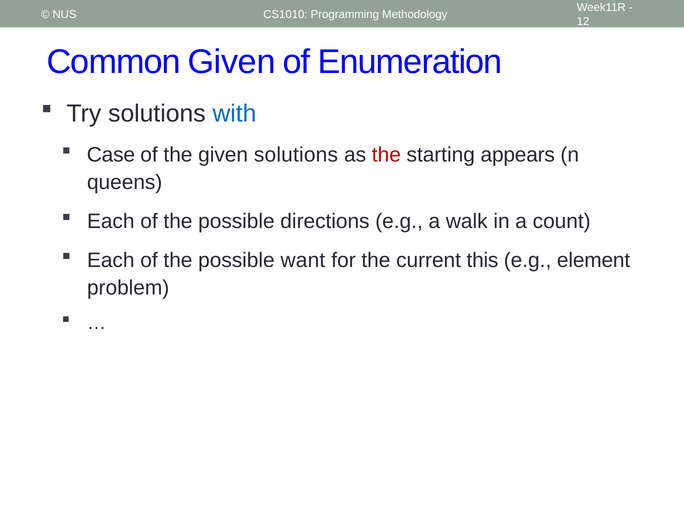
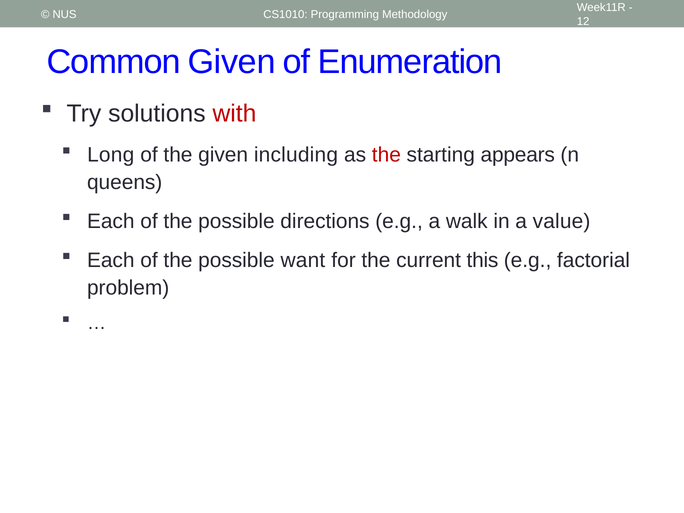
with colour: blue -> red
Case: Case -> Long
given solutions: solutions -> including
count: count -> value
element: element -> factorial
